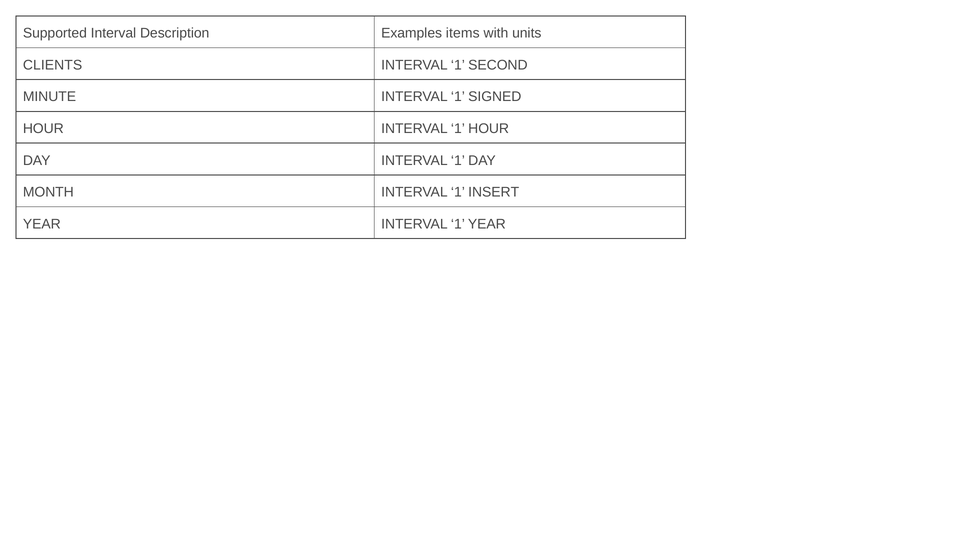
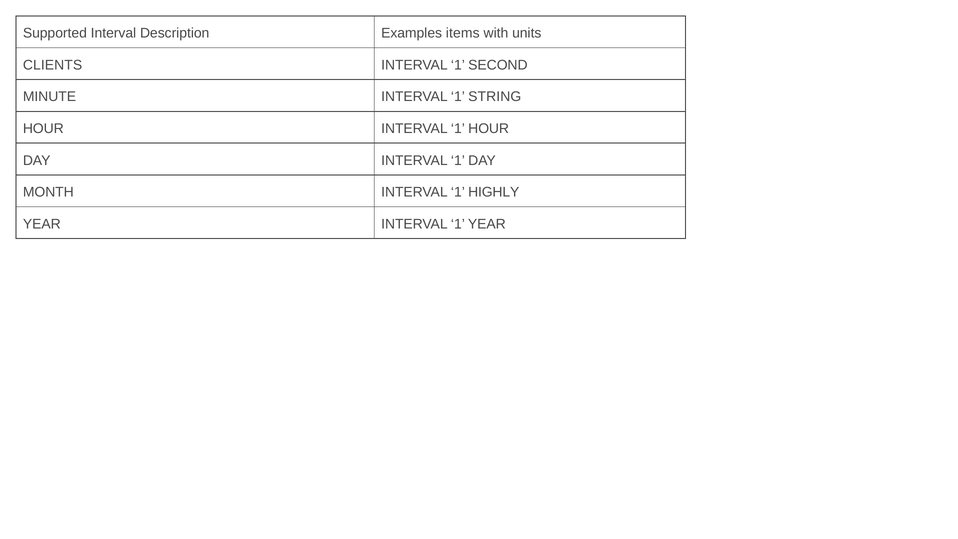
SIGNED: SIGNED -> STRING
INSERT: INSERT -> HIGHLY
